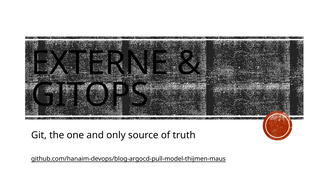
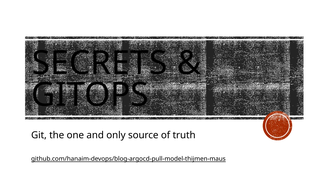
EXTERNE: EXTERNE -> SECRETS
